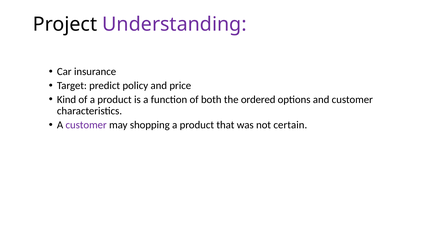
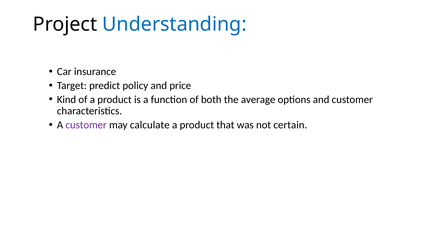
Understanding colour: purple -> blue
ordered: ordered -> average
shopping: shopping -> calculate
